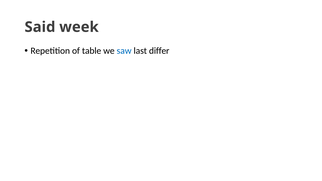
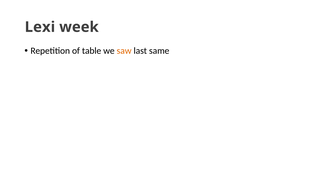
Said: Said -> Lexi
saw colour: blue -> orange
differ: differ -> same
